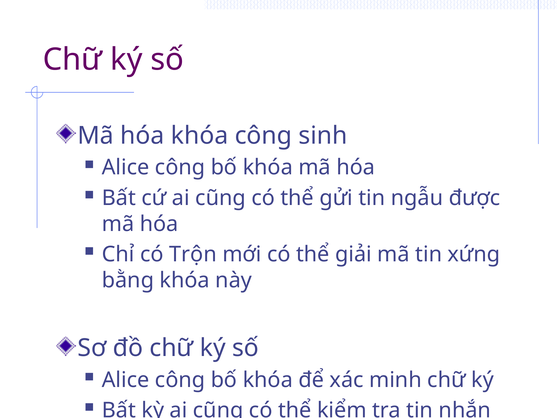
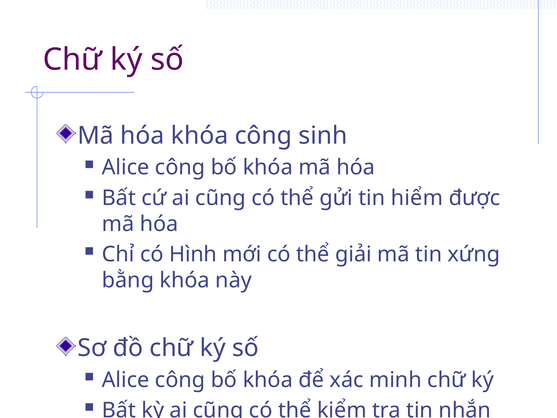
ngẫu: ngẫu -> hiểm
Trộn: Trộn -> Hình
